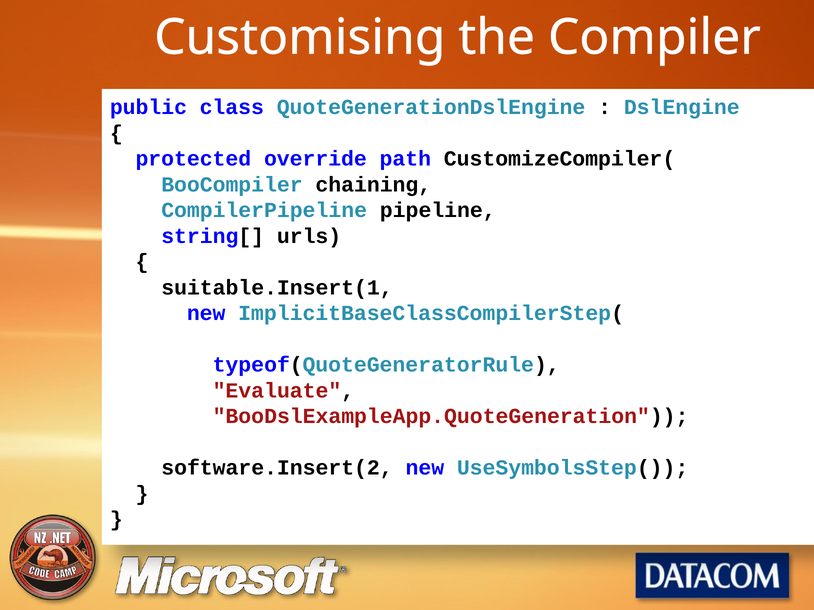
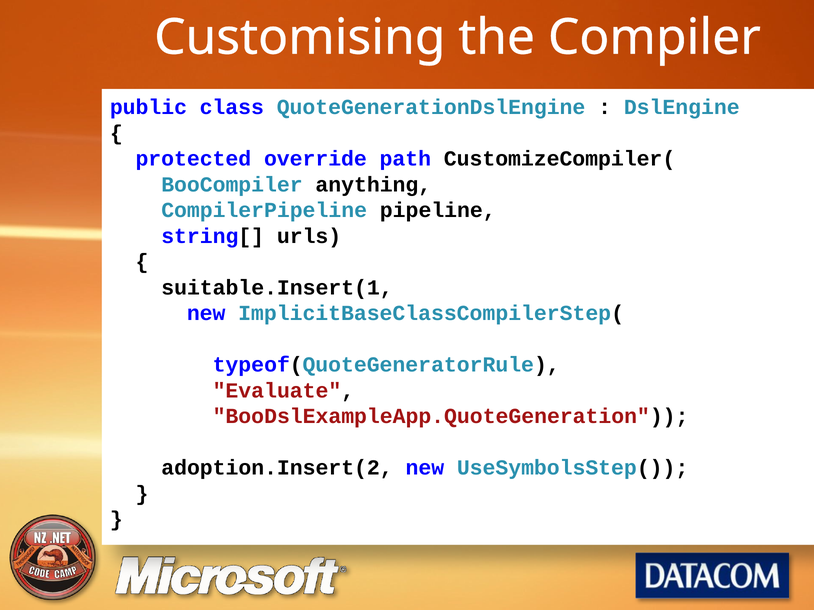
chaining: chaining -> anything
software.Insert(2: software.Insert(2 -> adoption.Insert(2
